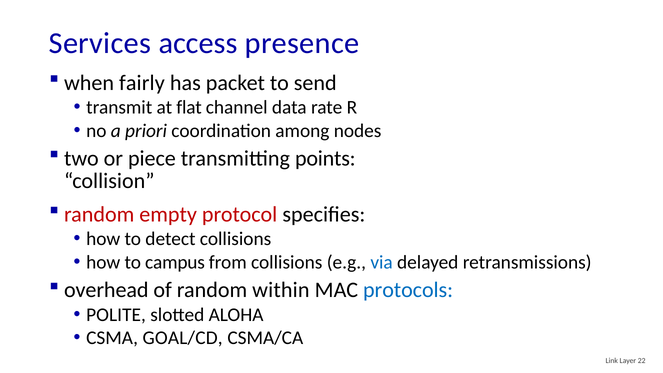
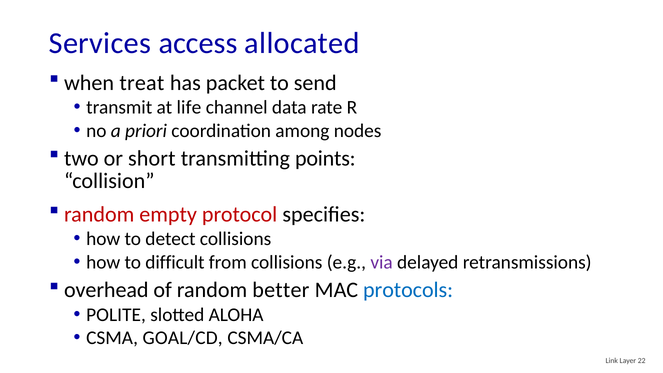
presence: presence -> allocated
fairly: fairly -> treat
flat: flat -> life
piece: piece -> short
campus: campus -> difficult
via colour: blue -> purple
within: within -> better
